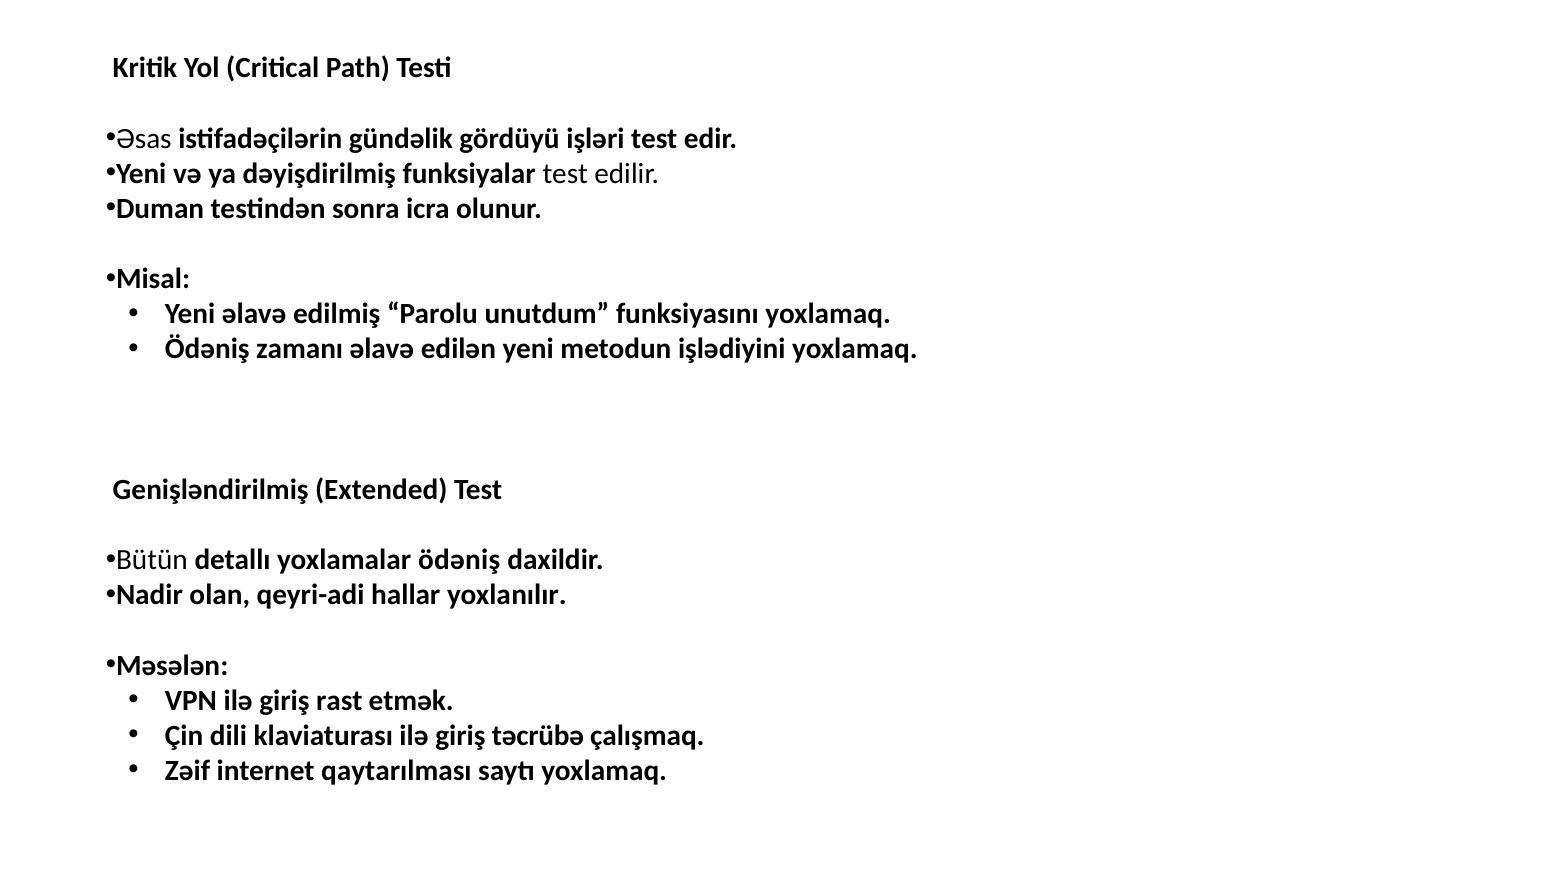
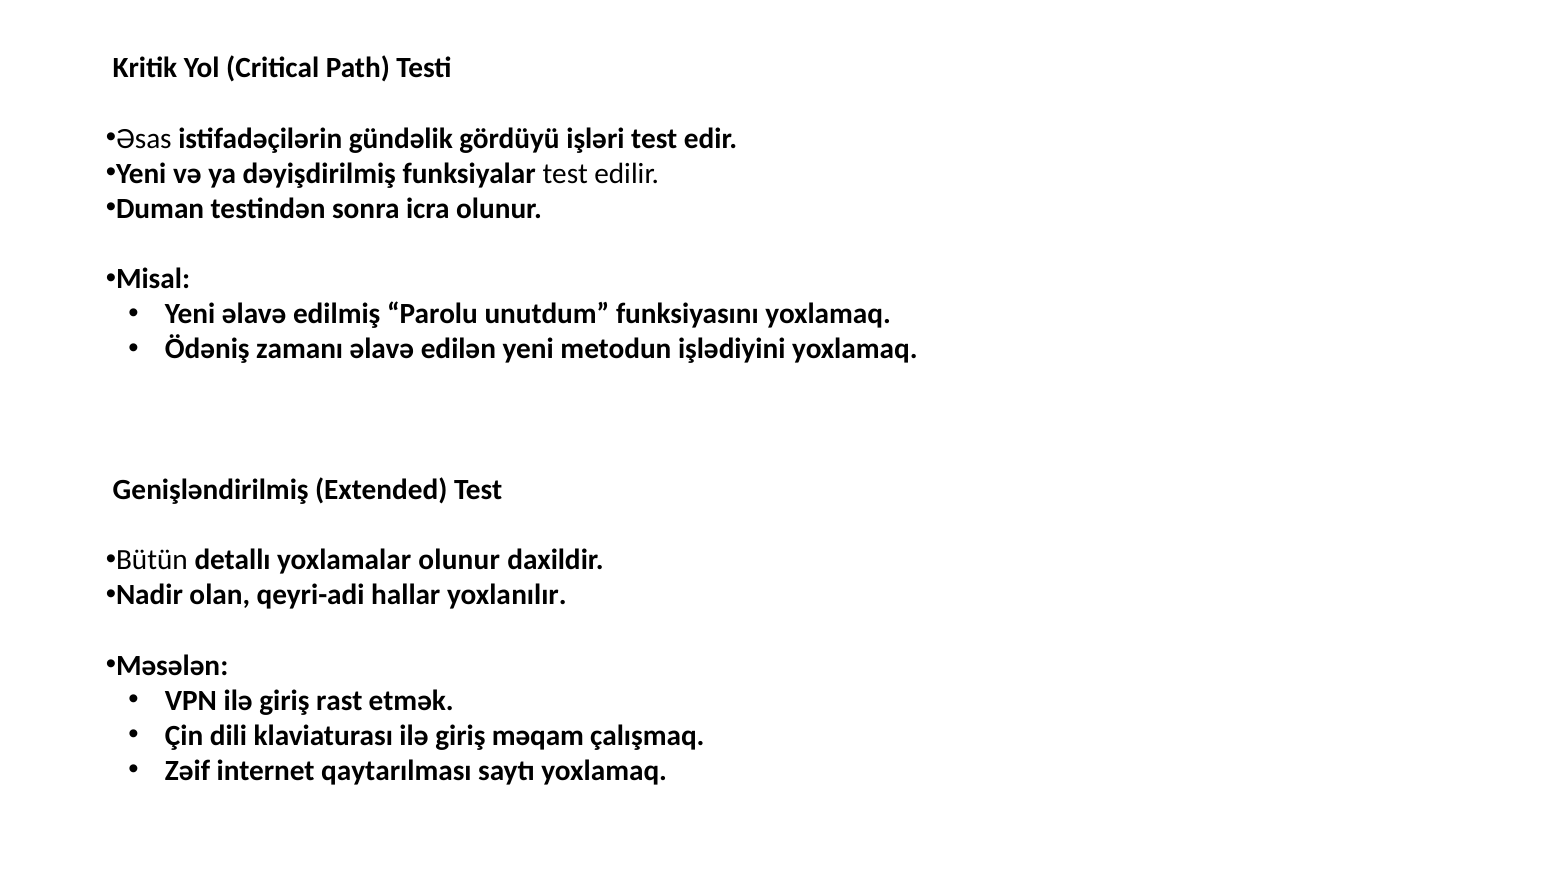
yoxlamalar ödəniş: ödəniş -> olunur
təcrübə: təcrübə -> məqam
